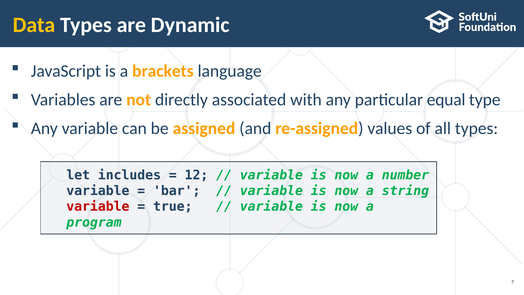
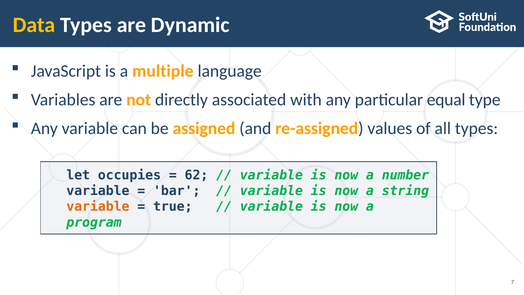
brackets: brackets -> multiple
includes: includes -> occupies
12: 12 -> 62
variable at (98, 206) colour: red -> orange
